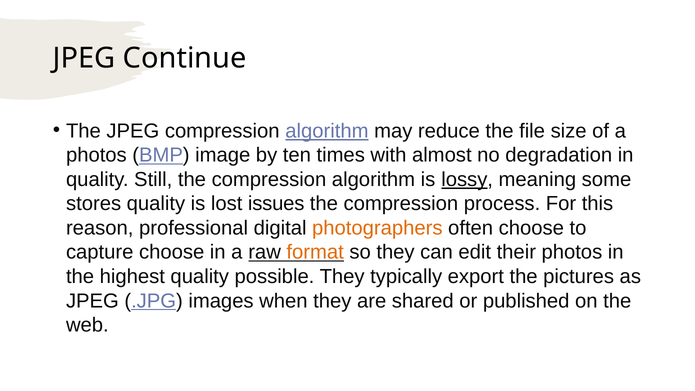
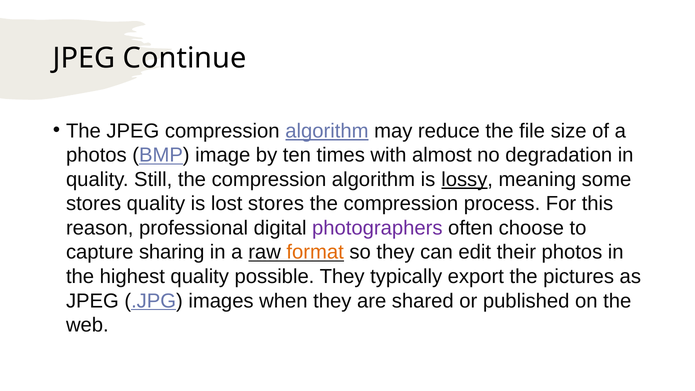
lost issues: issues -> stores
photographers colour: orange -> purple
capture choose: choose -> sharing
